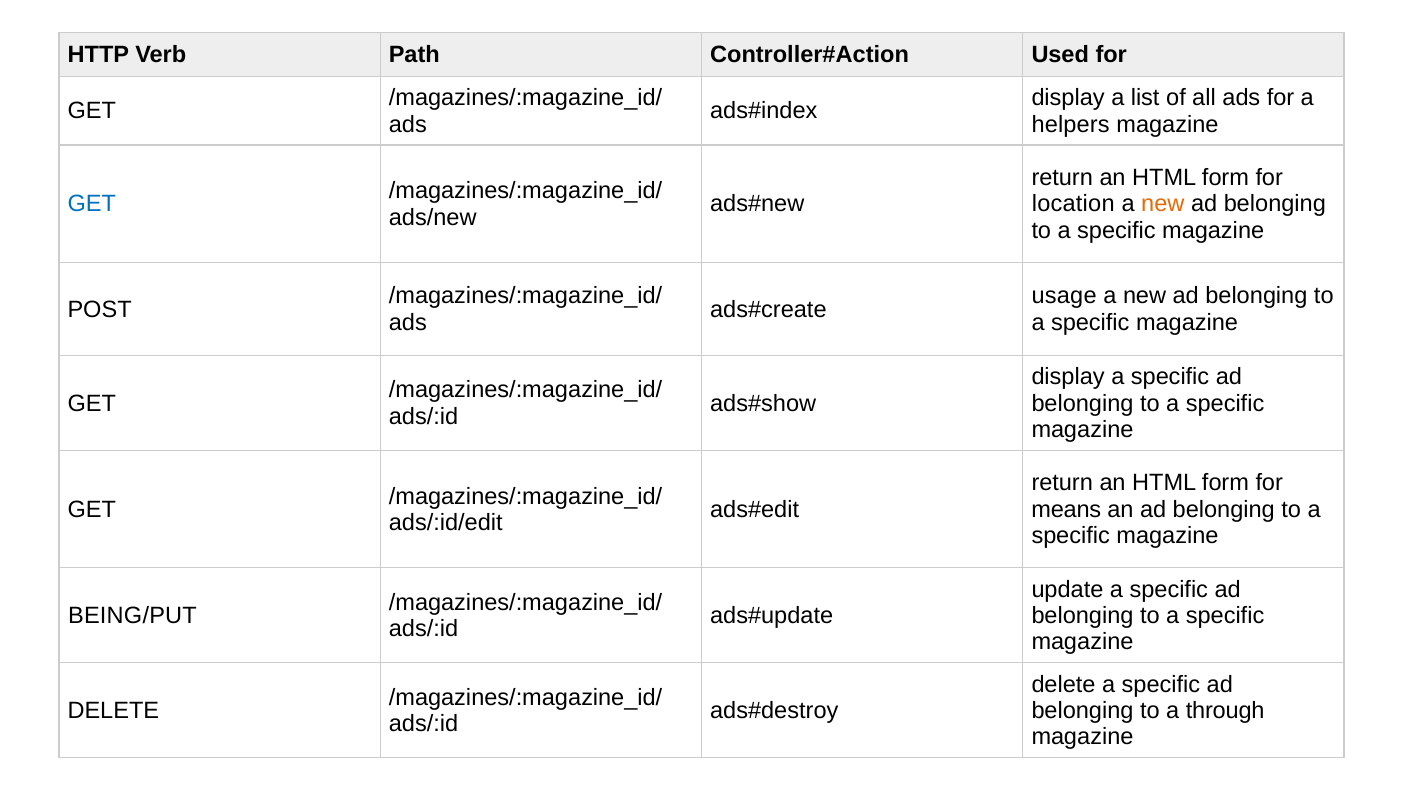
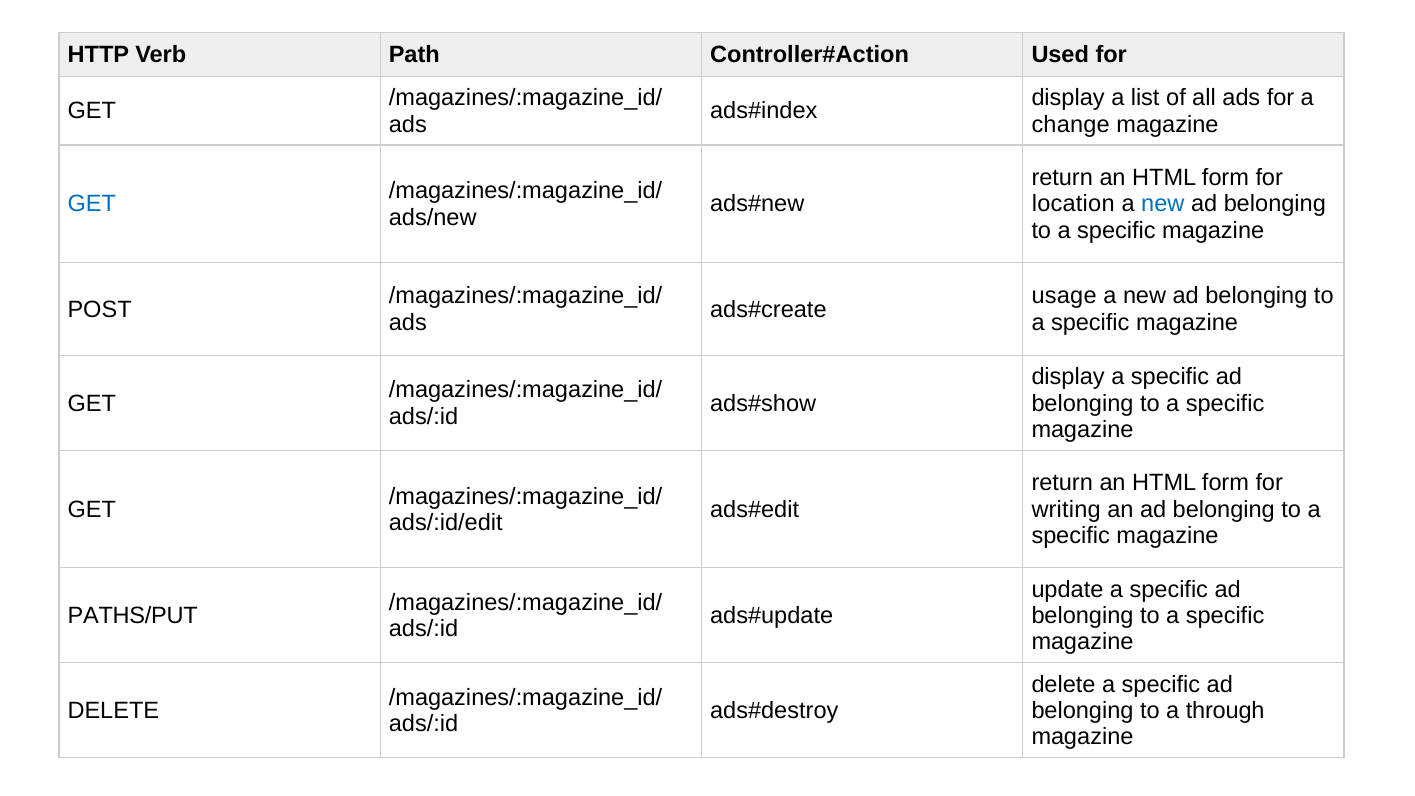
helpers: helpers -> change
new at (1163, 204) colour: orange -> blue
means: means -> writing
BEING/PUT: BEING/PUT -> PATHS/PUT
